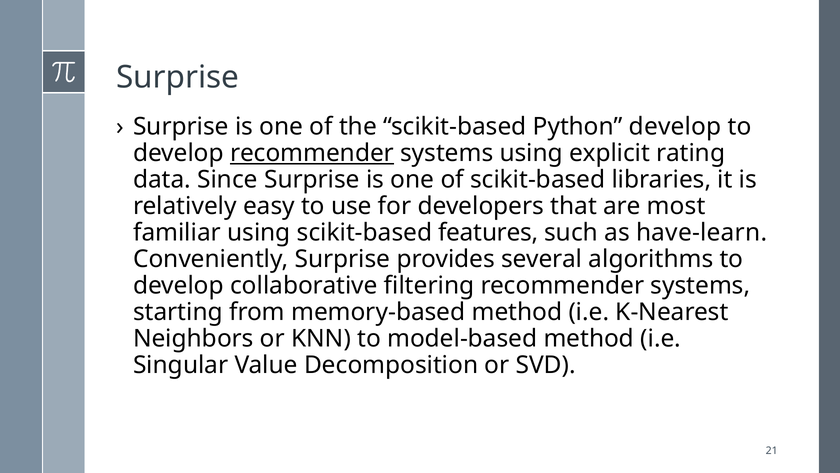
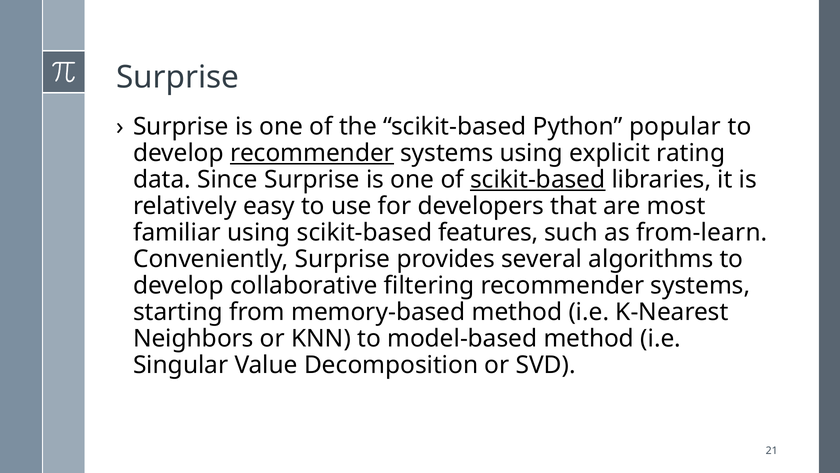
Python develop: develop -> popular
scikit-based at (538, 179) underline: none -> present
have-learn: have-learn -> from-learn
